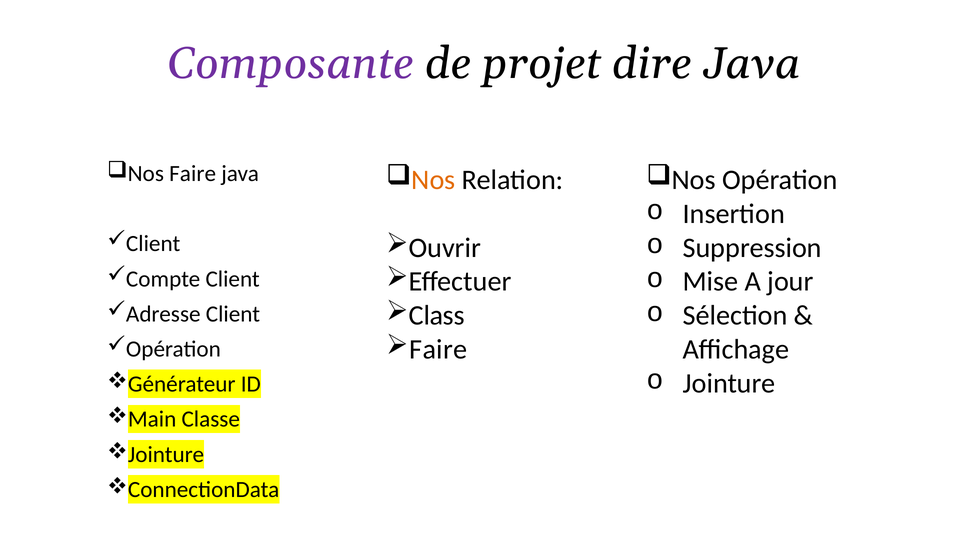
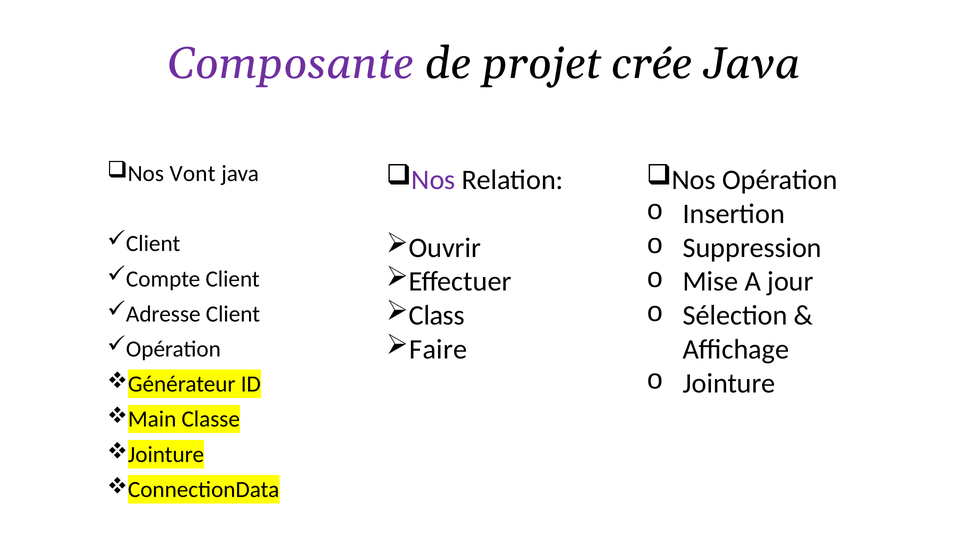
dire: dire -> crée
Nos Faire: Faire -> Vont
Nos at (433, 180) colour: orange -> purple
